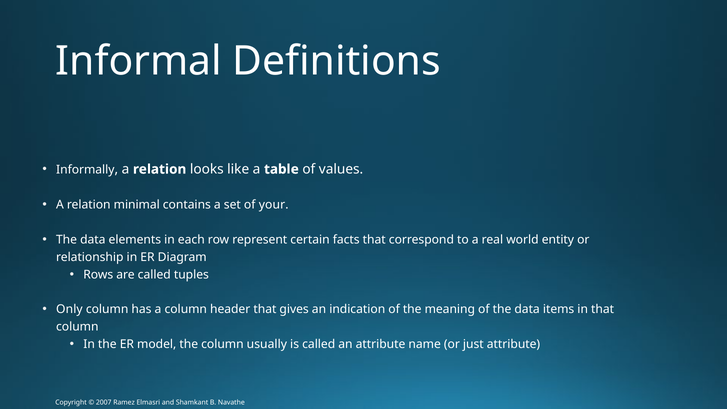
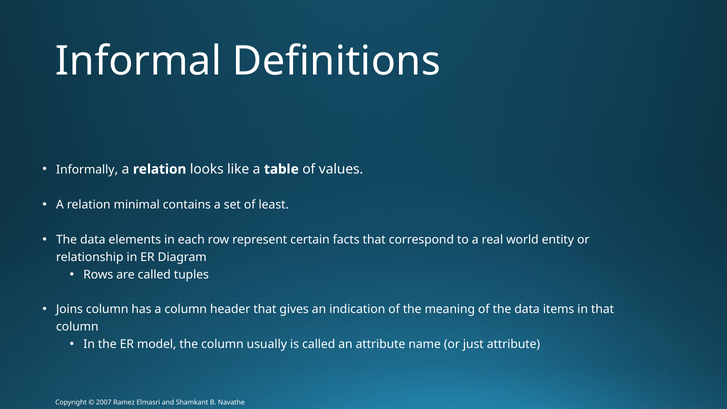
your: your -> least
Only: Only -> Joins
